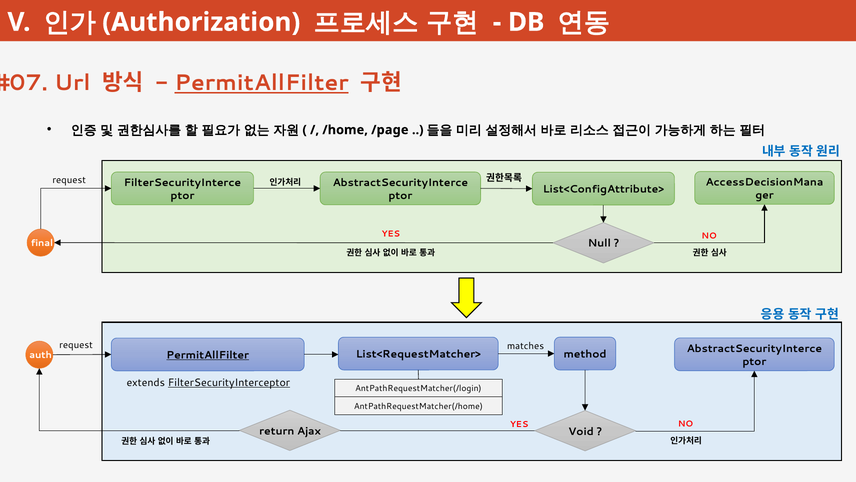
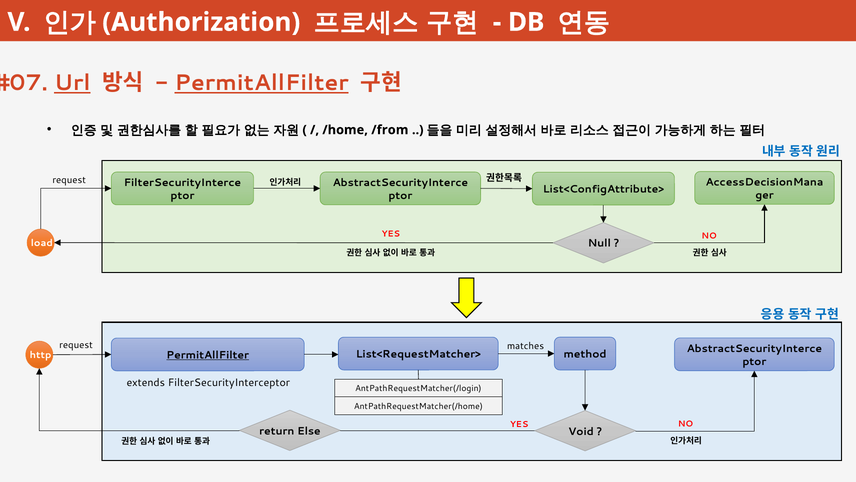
Url underline: none -> present
/page: /page -> /from
final: final -> load
auth: auth -> http
FilterSecurityInterceptor underline: present -> none
Ajax: Ajax -> Else
